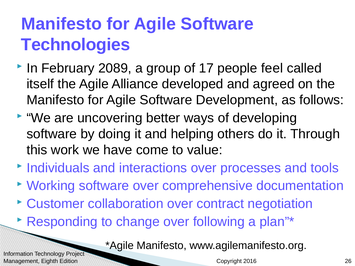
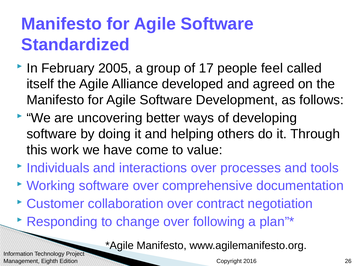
Technologies: Technologies -> Standardized
2089: 2089 -> 2005
